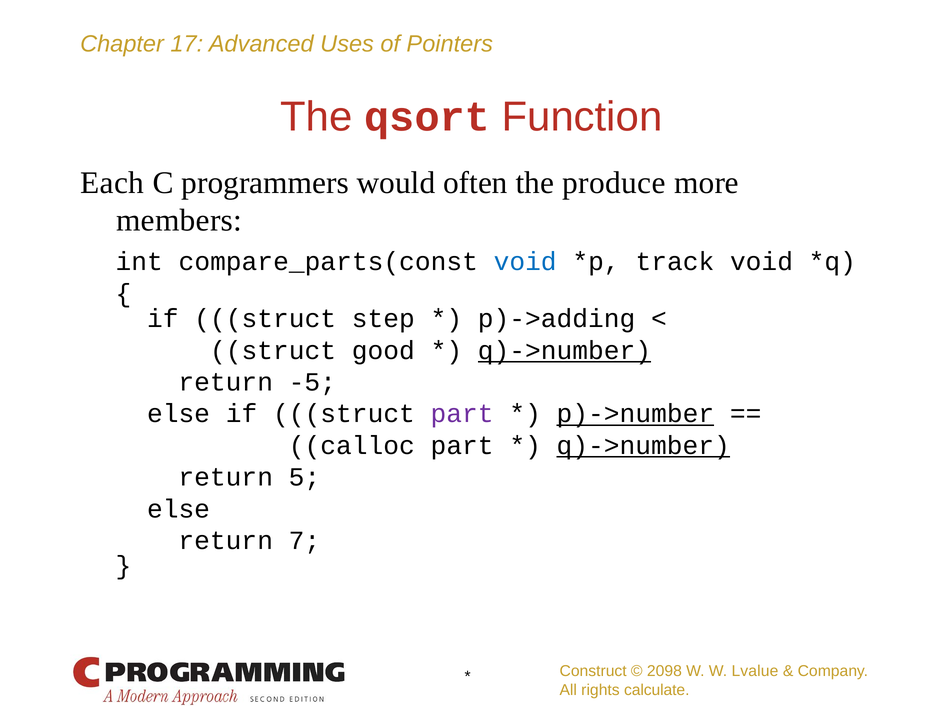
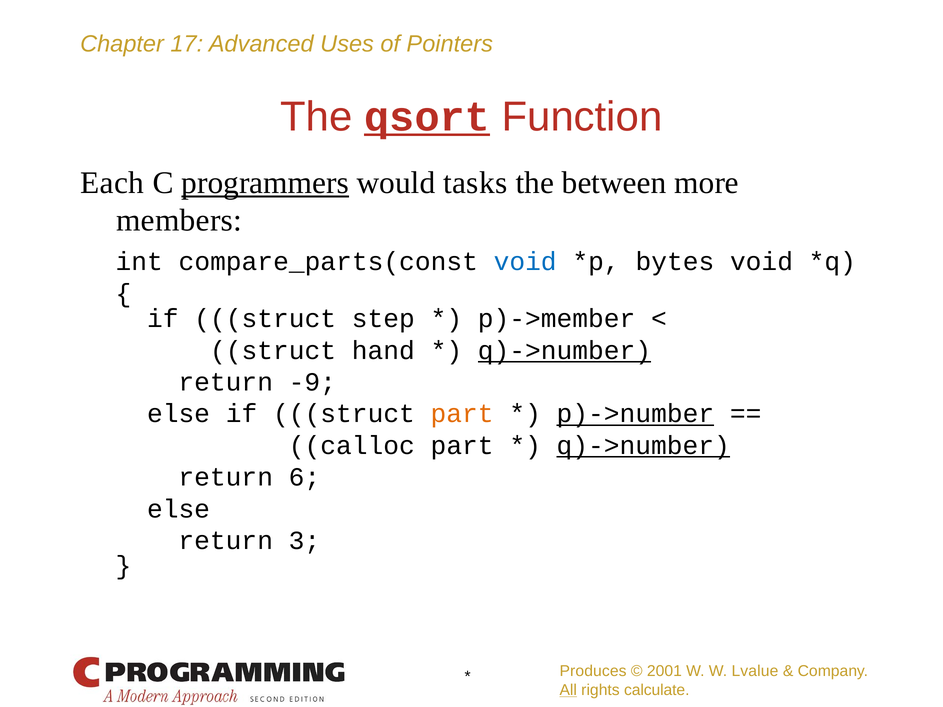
qsort underline: none -> present
programmers underline: none -> present
often: often -> tasks
produce: produce -> between
track: track -> bytes
p)->adding: p)->adding -> p)->member
good: good -> hand
-5: -5 -> -9
part at (462, 414) colour: purple -> orange
5: 5 -> 6
7: 7 -> 3
Construct: Construct -> Produces
2098: 2098 -> 2001
All underline: none -> present
